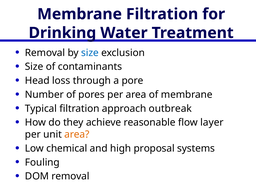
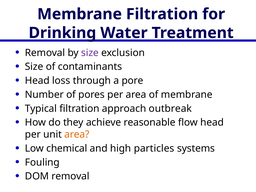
size at (90, 53) colour: blue -> purple
flow layer: layer -> head
proposal: proposal -> particles
